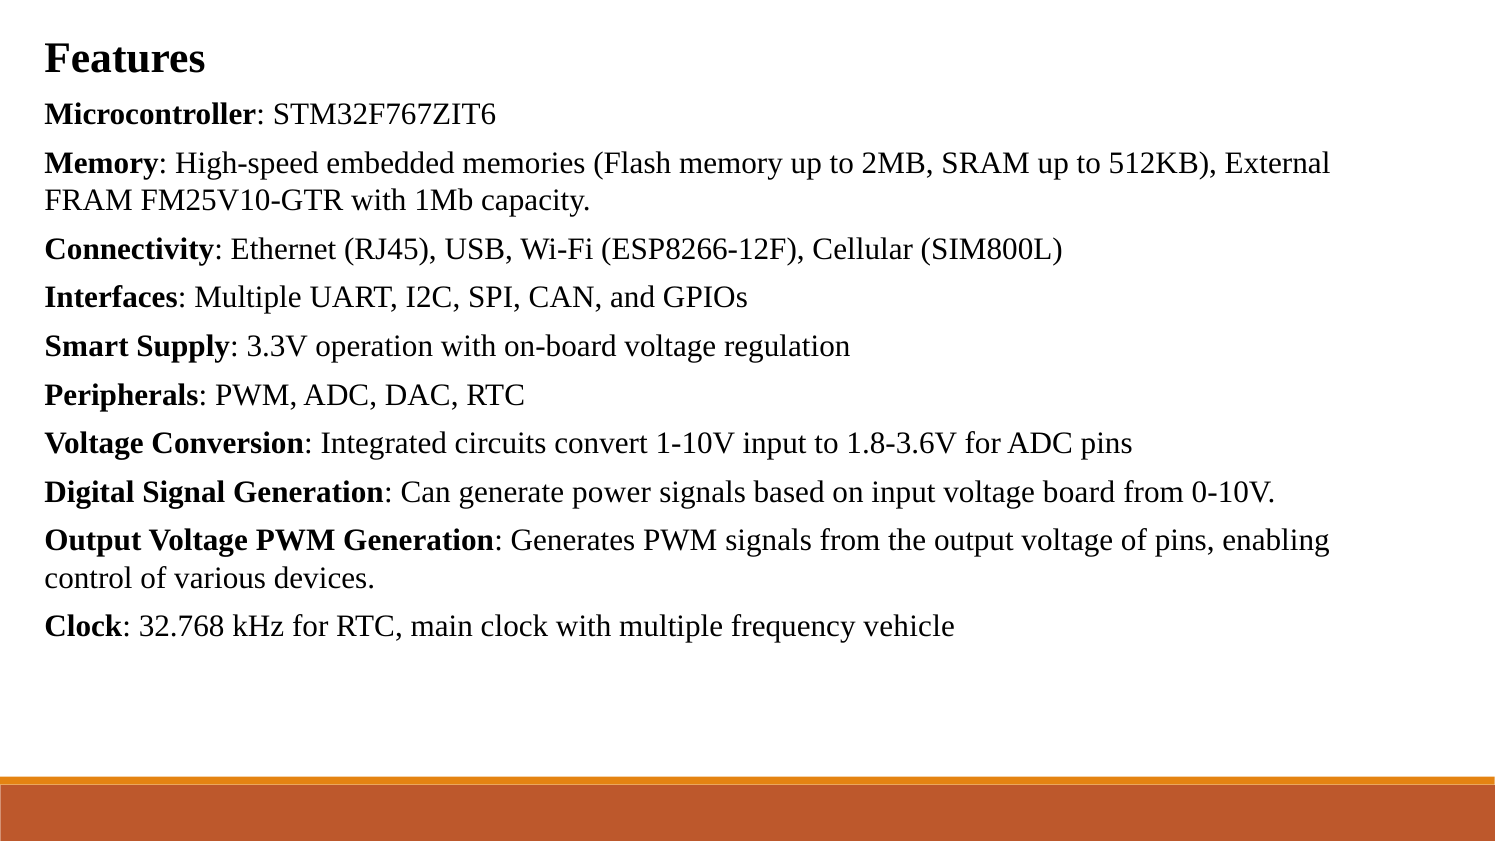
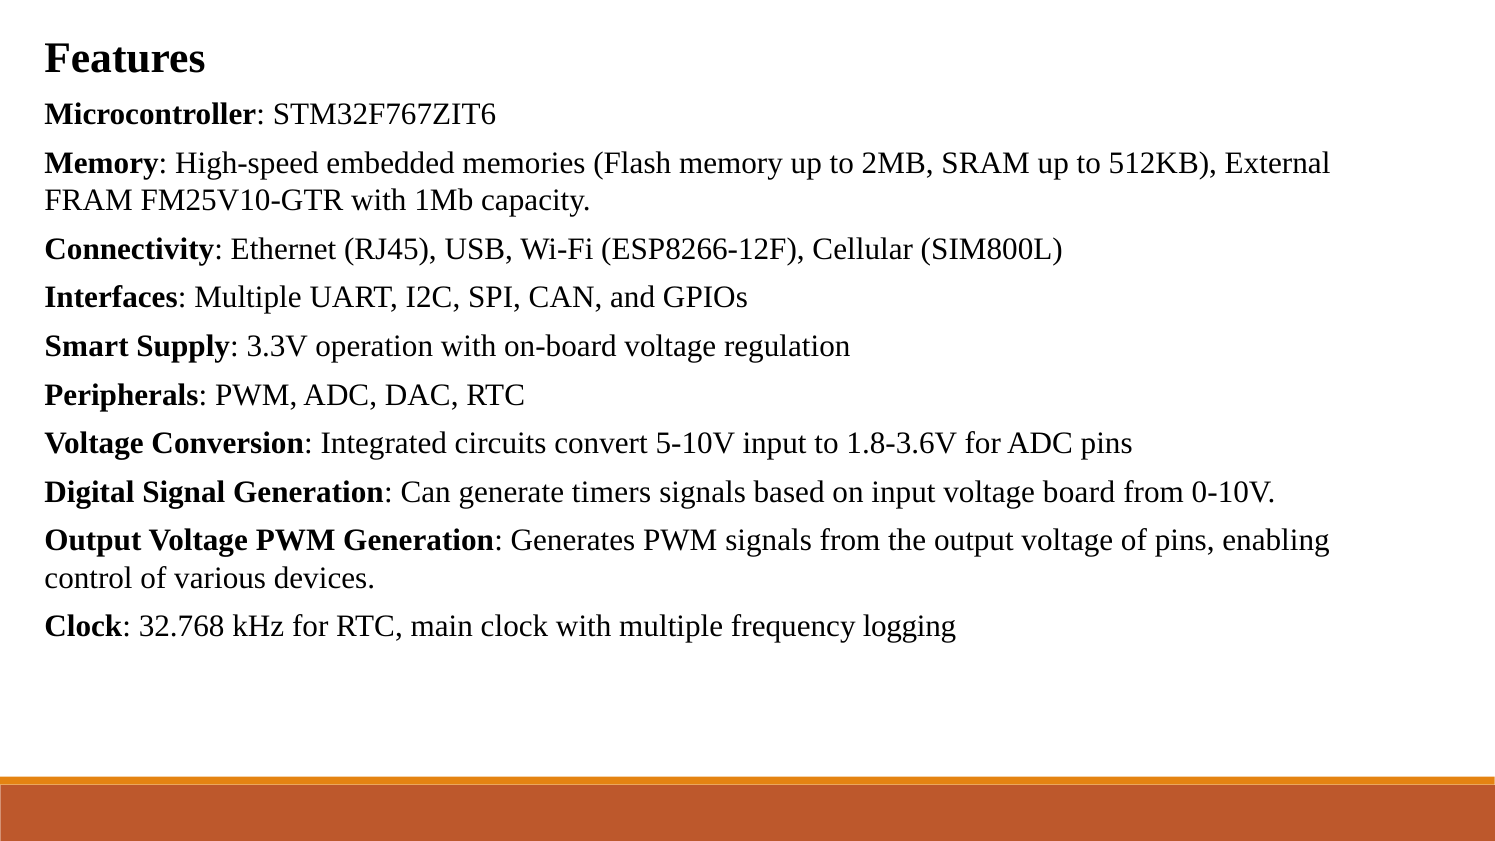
1-10V: 1-10V -> 5-10V
power: power -> timers
vehicle: vehicle -> logging
